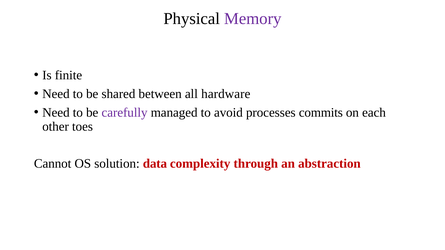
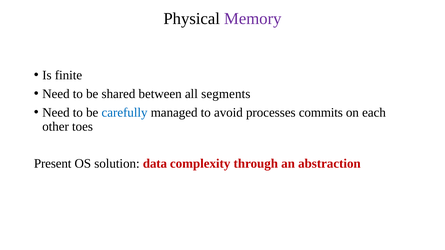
hardware: hardware -> segments
carefully colour: purple -> blue
Cannot: Cannot -> Present
